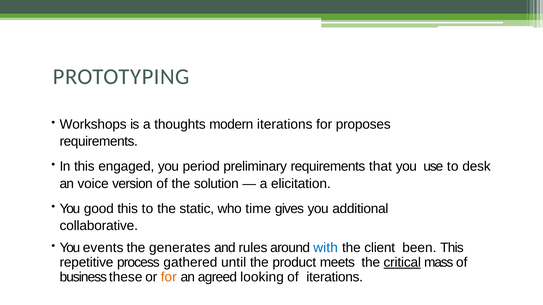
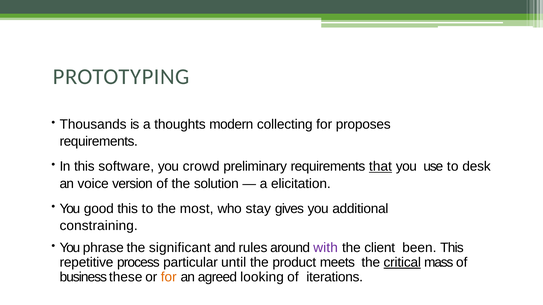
Workshops: Workshops -> Thousands
modern iterations: iterations -> collecting
engaged: engaged -> software
period: period -> crowd
that underline: none -> present
static: static -> most
time: time -> stay
collaborative: collaborative -> constraining
events: events -> phrase
generates: generates -> significant
with colour: blue -> purple
gathered: gathered -> particular
